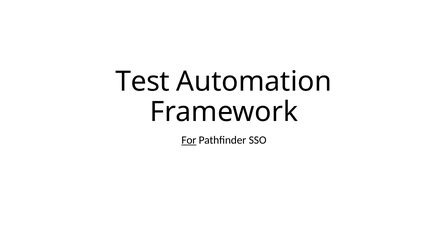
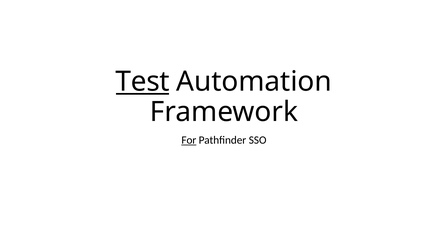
Test underline: none -> present
